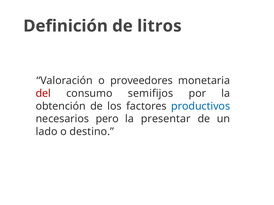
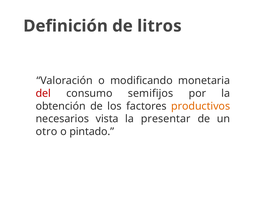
proveedores: proveedores -> modificando
productivos colour: blue -> orange
pero: pero -> vista
lado: lado -> otro
destino: destino -> pintado
